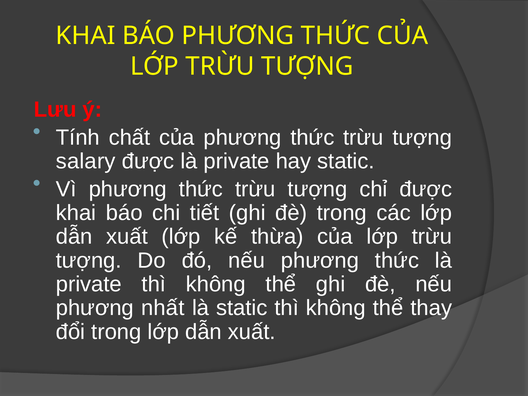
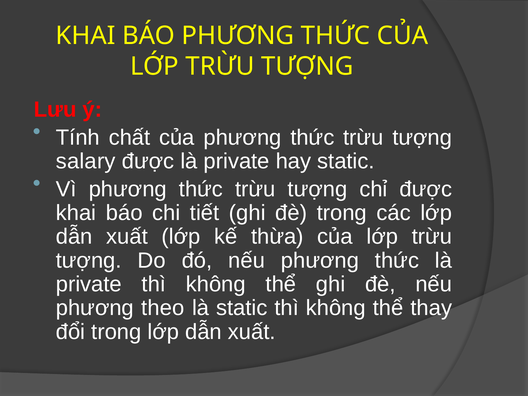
nhất: nhất -> theo
